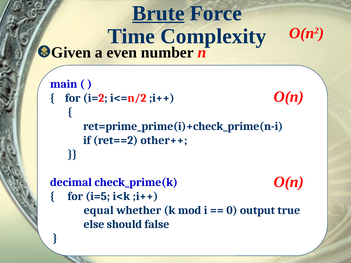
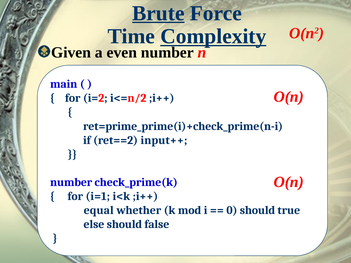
Complexity underline: none -> present
other++: other++ -> input++
decimal at (71, 182): decimal -> number
i=5: i=5 -> i=1
0 output: output -> should
